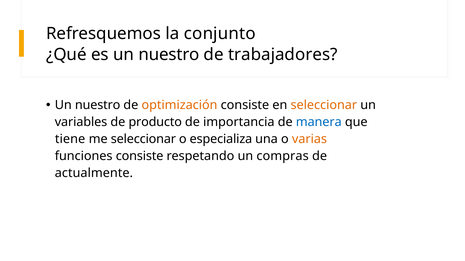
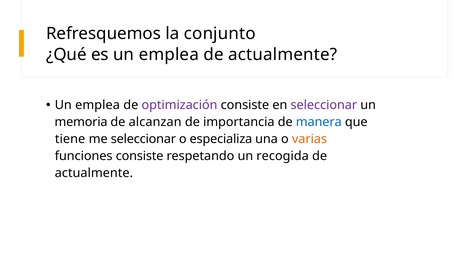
es un nuestro: nuestro -> emplea
trabajadores at (283, 55): trabajadores -> actualmente
nuestro at (98, 105): nuestro -> emplea
optimización colour: orange -> purple
seleccionar at (324, 105) colour: orange -> purple
variables: variables -> memoria
producto: producto -> alcanzan
compras: compras -> recogida
